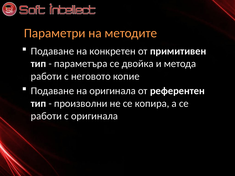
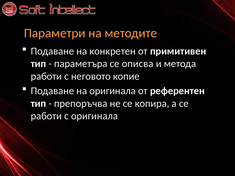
двойка: двойка -> описва
произволни: произволни -> препоръчва
